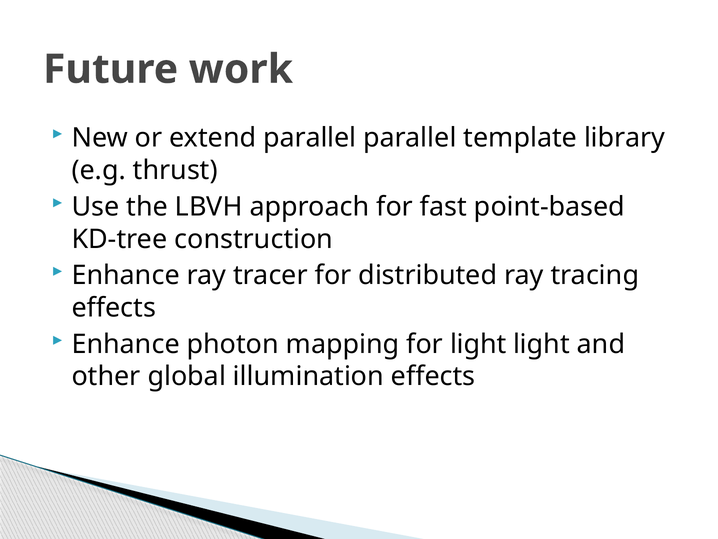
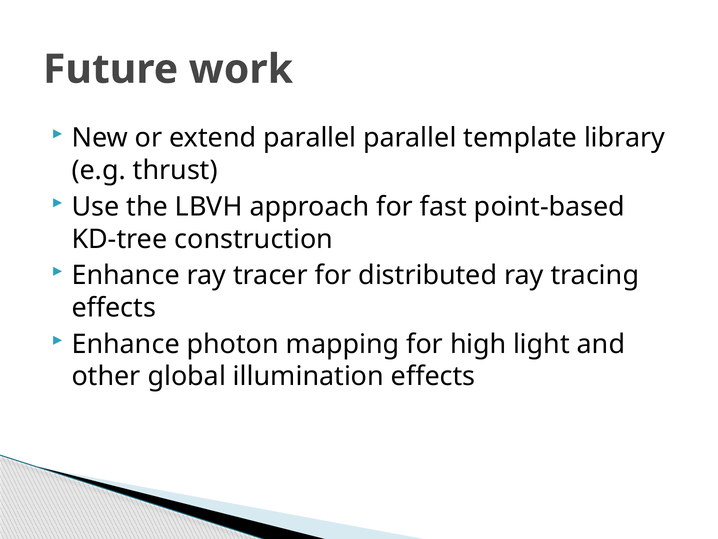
for light: light -> high
